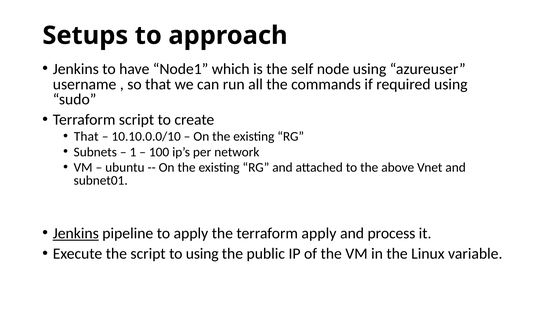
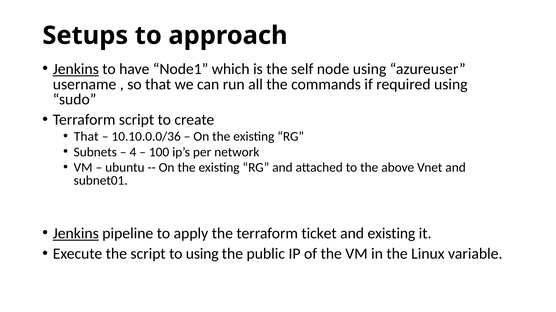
Jenkins at (76, 69) underline: none -> present
10.10.0.0/10: 10.10.0.0/10 -> 10.10.0.0/36
1: 1 -> 4
terraform apply: apply -> ticket
and process: process -> existing
